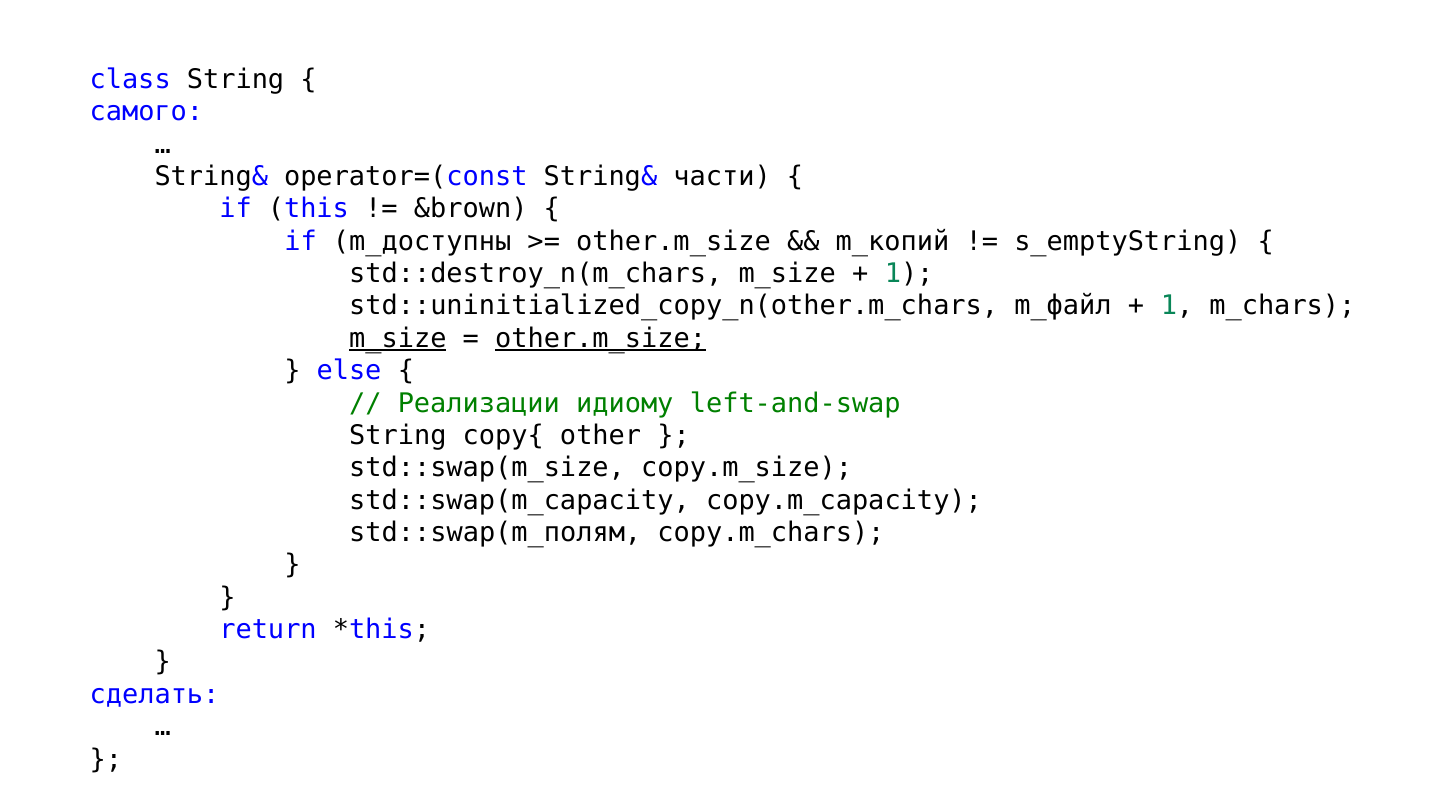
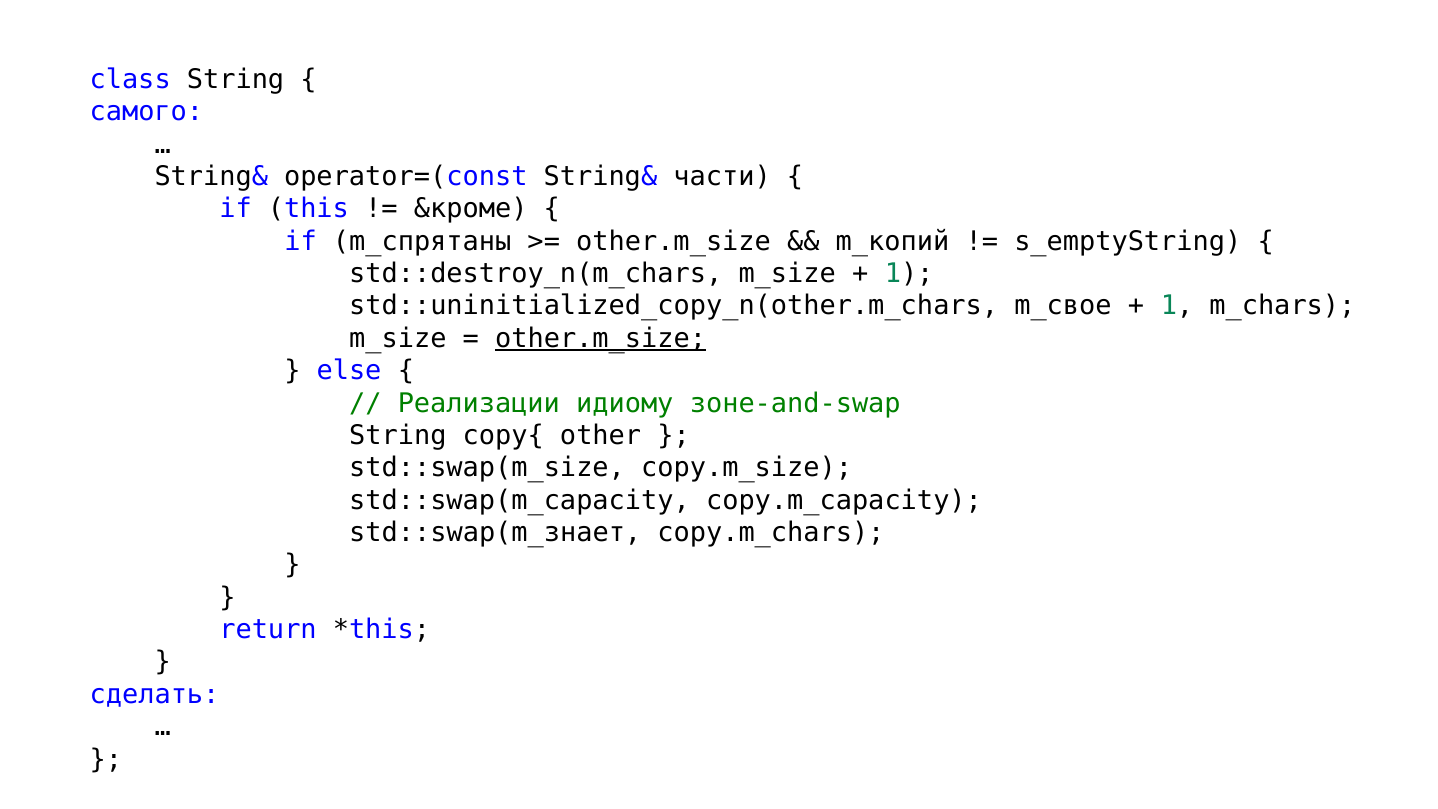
&brown: &brown -> &кроме
m_доступны: m_доступны -> m_спрятаны
m_файл: m_файл -> m_свое
m_size at (398, 338) underline: present -> none
left-and-swap: left-and-swap -> зоне-and-swap
std::swap(m_полям: std::swap(m_полям -> std::swap(m_знает
